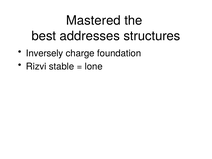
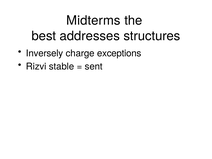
Mastered: Mastered -> Midterms
foundation: foundation -> exceptions
lone: lone -> sent
